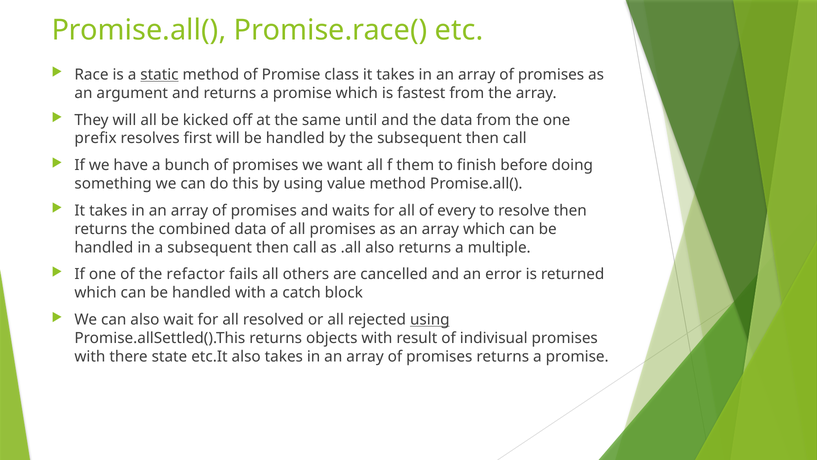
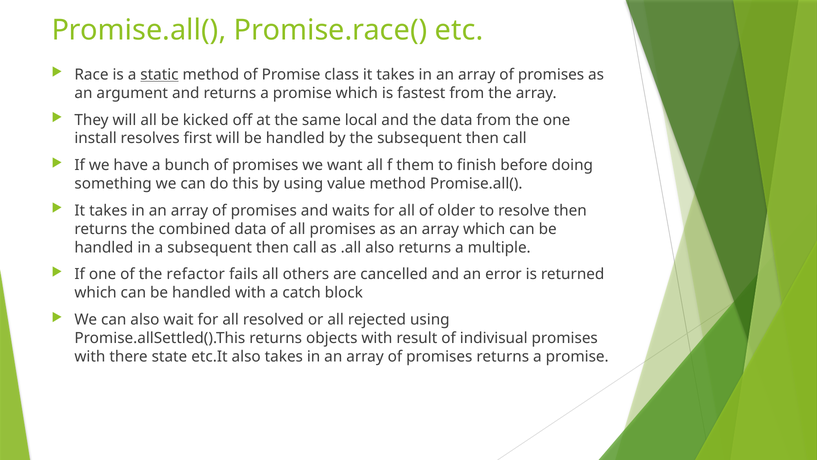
until: until -> local
prefix: prefix -> install
every: every -> older
using at (430, 319) underline: present -> none
